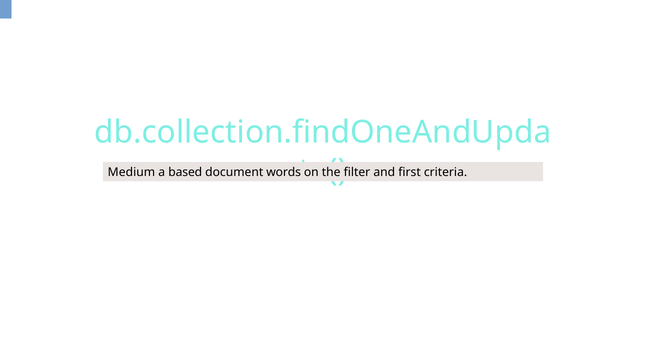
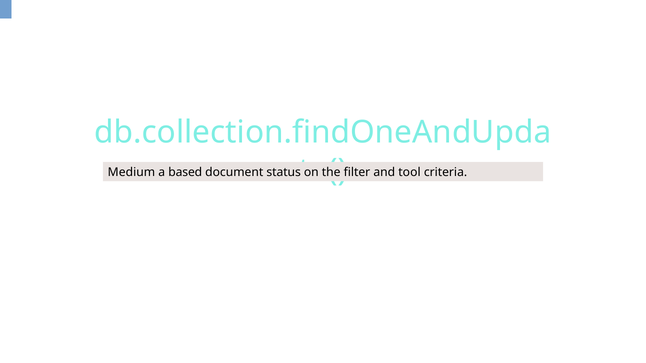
words: words -> status
first: first -> tool
